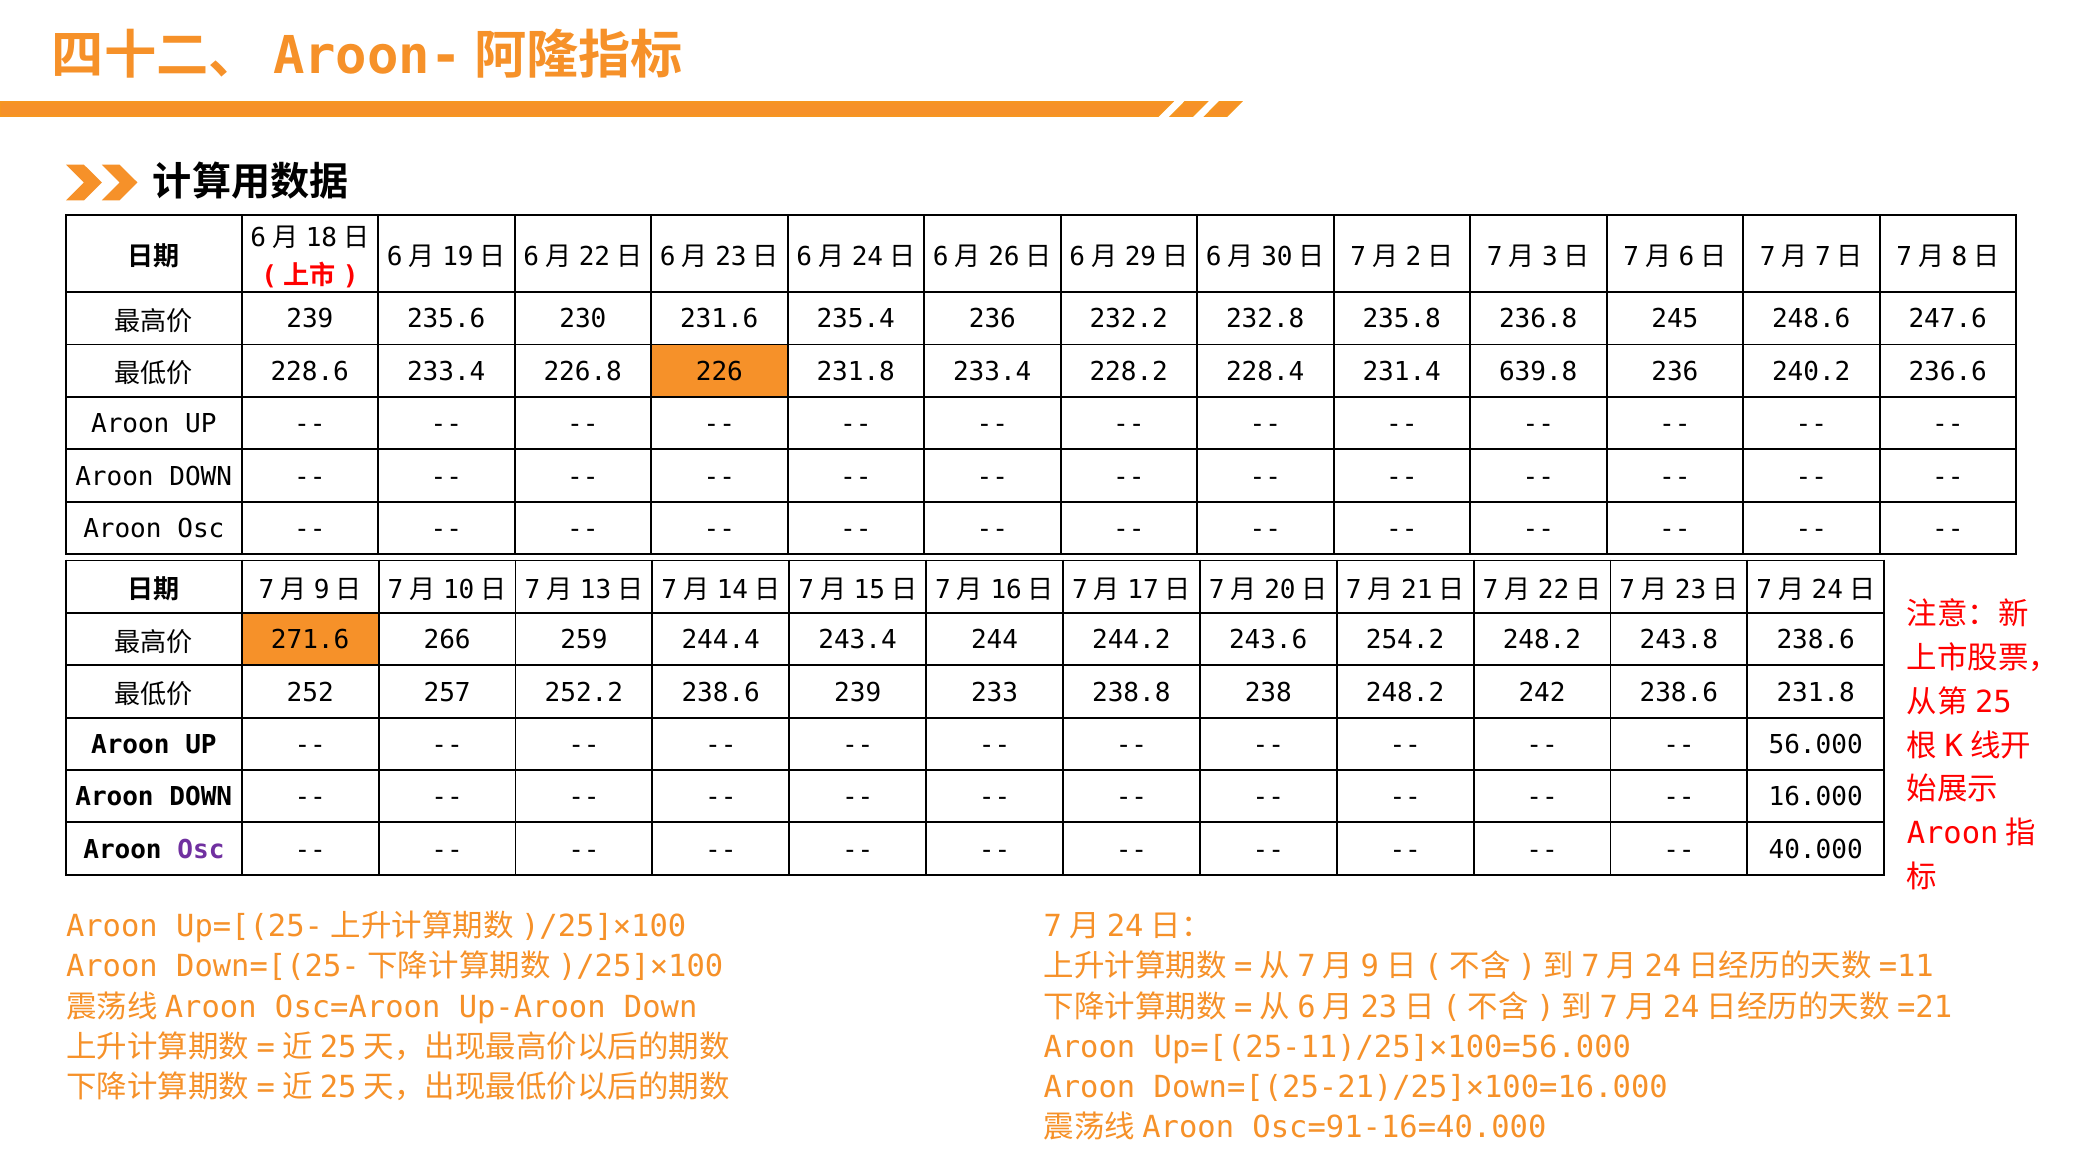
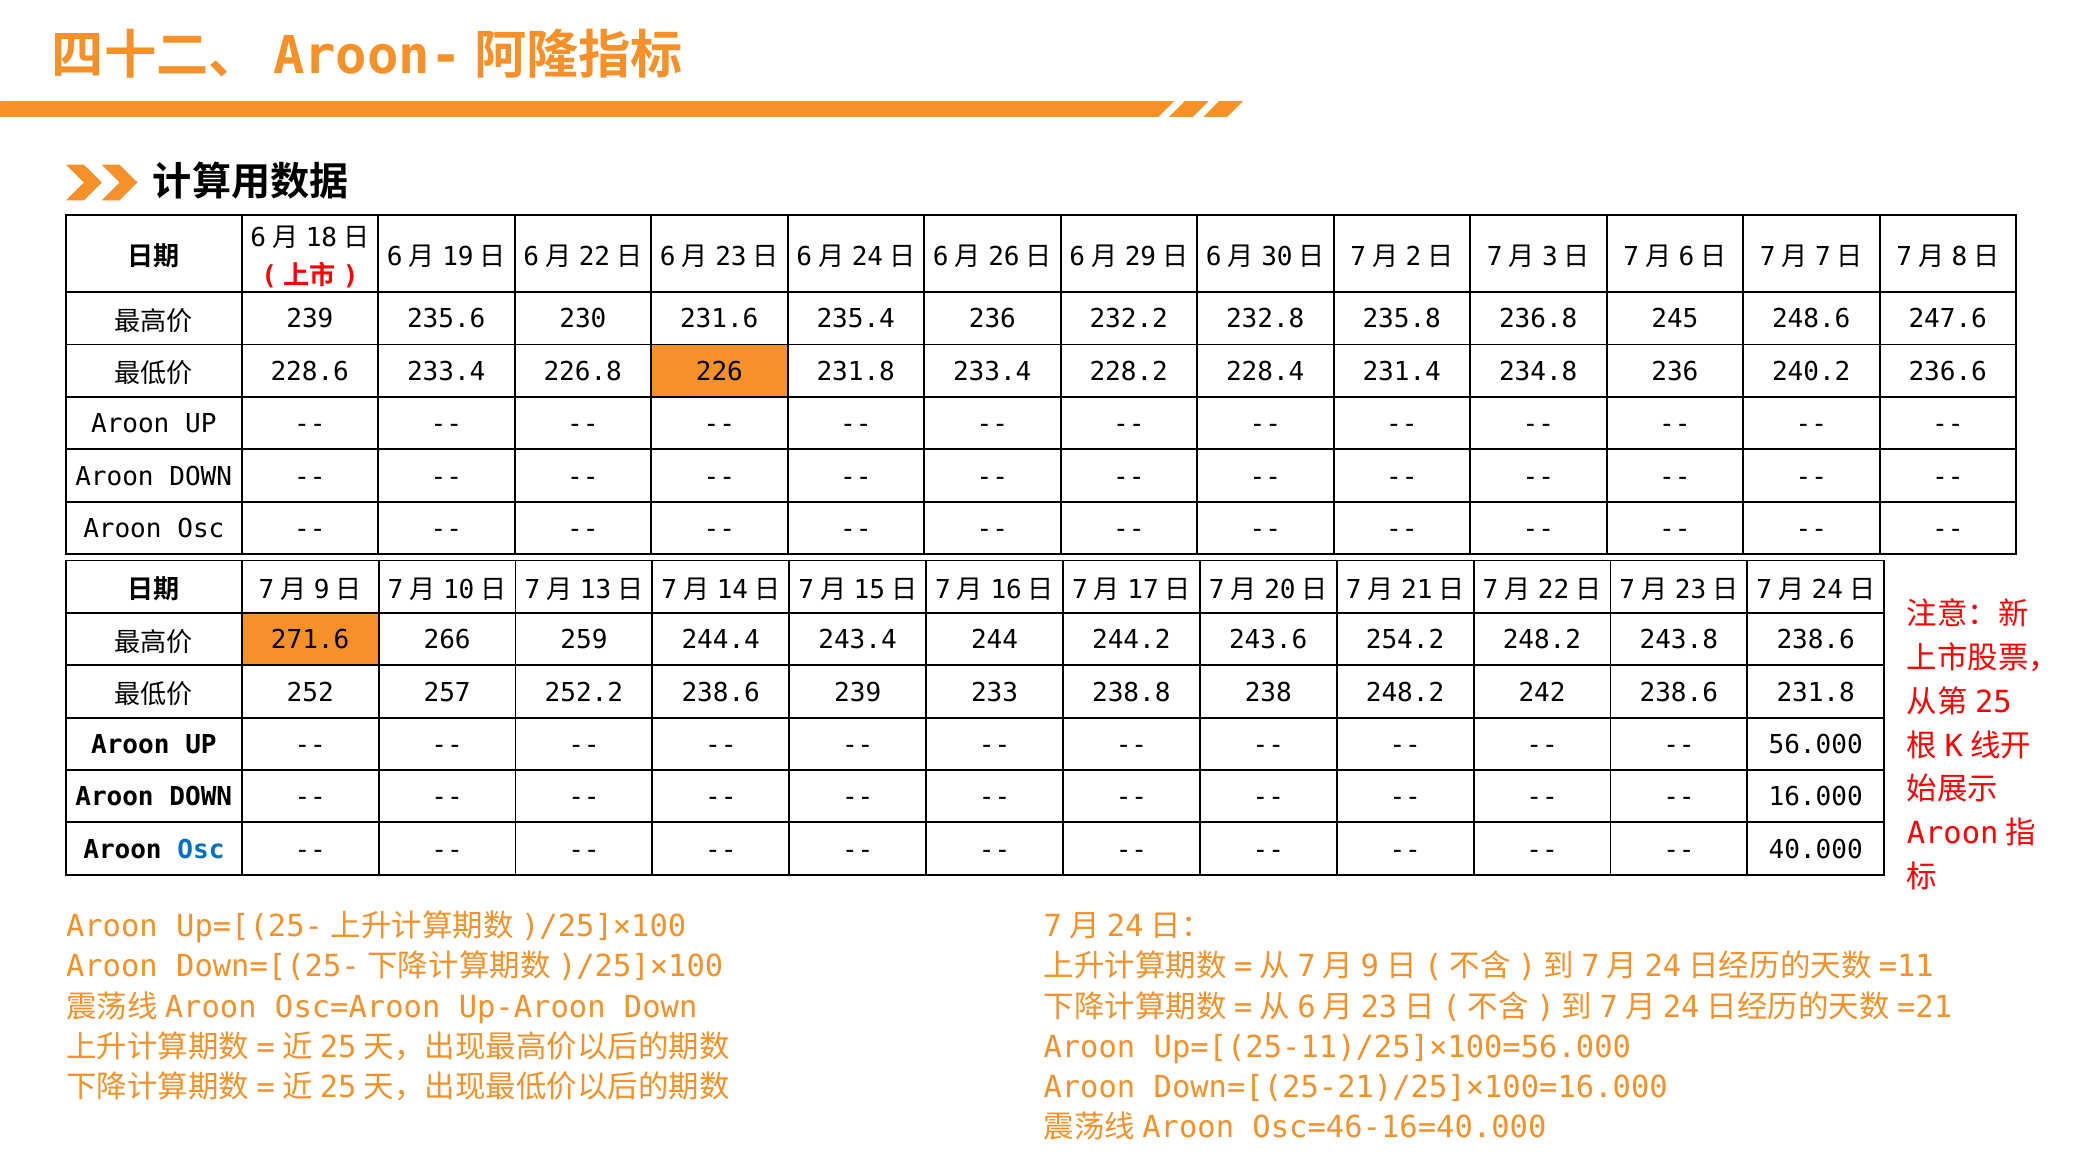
639.8: 639.8 -> 234.8
Osc at (201, 850) colour: purple -> blue
Osc=91-16=40.000: Osc=91-16=40.000 -> Osc=46-16=40.000
